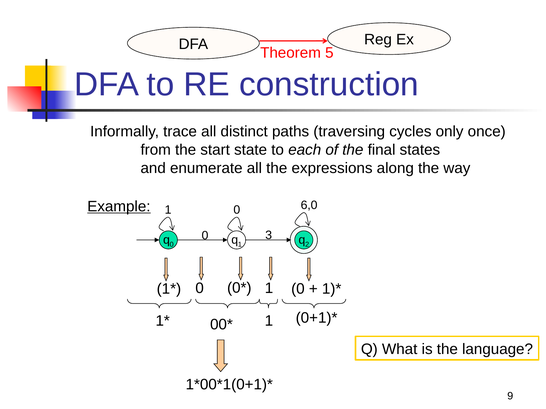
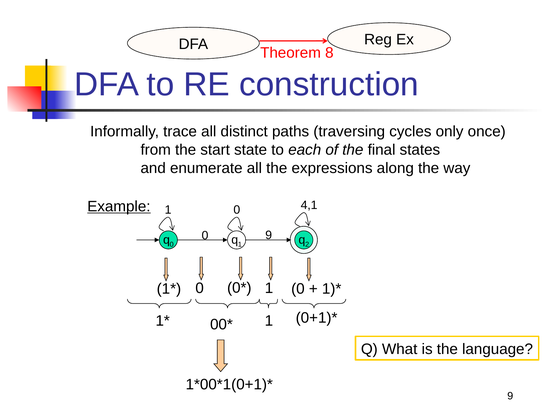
5: 5 -> 8
6,0: 6,0 -> 4,1
0 3: 3 -> 9
